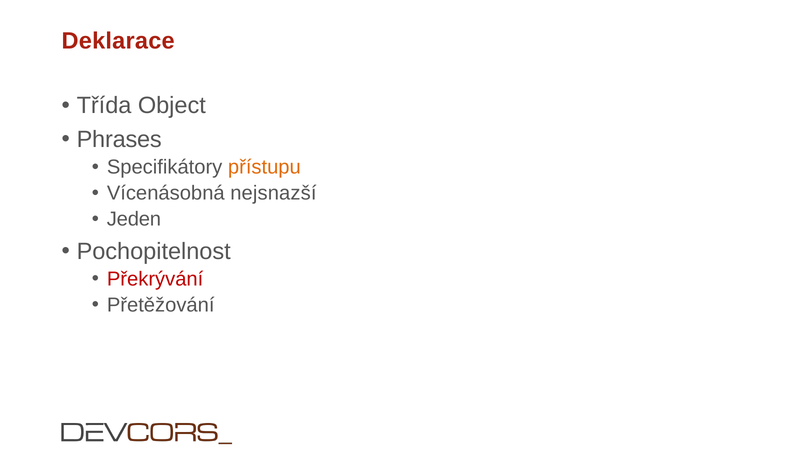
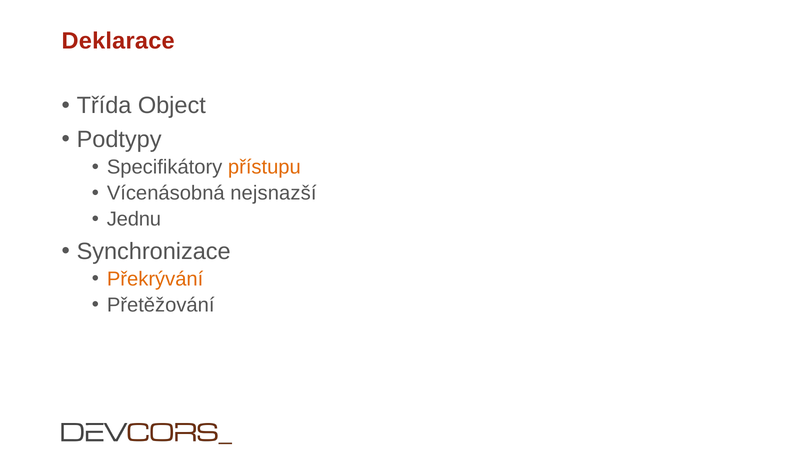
Phrases: Phrases -> Podtypy
Jeden: Jeden -> Jednu
Pochopitelnost: Pochopitelnost -> Synchronizace
Překrývání colour: red -> orange
